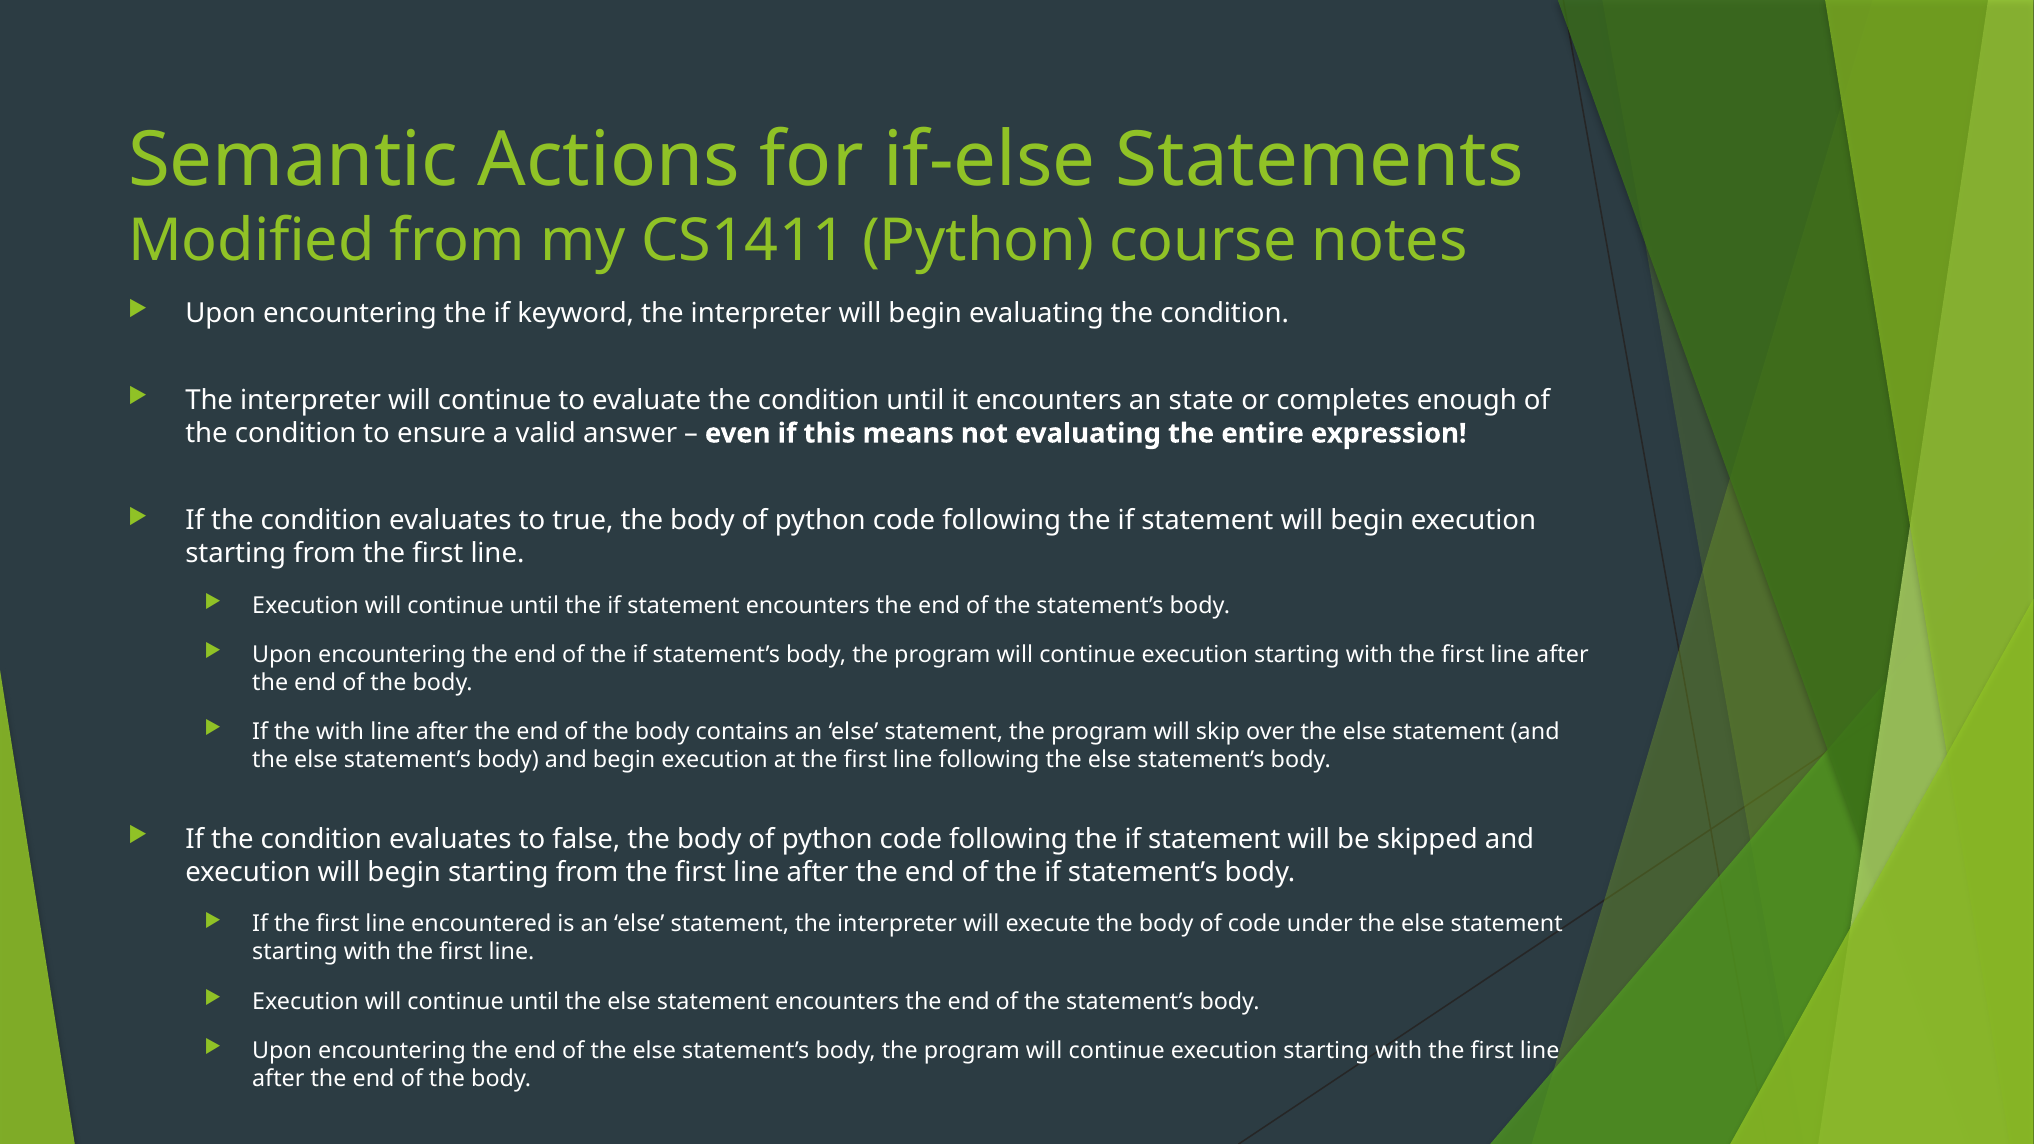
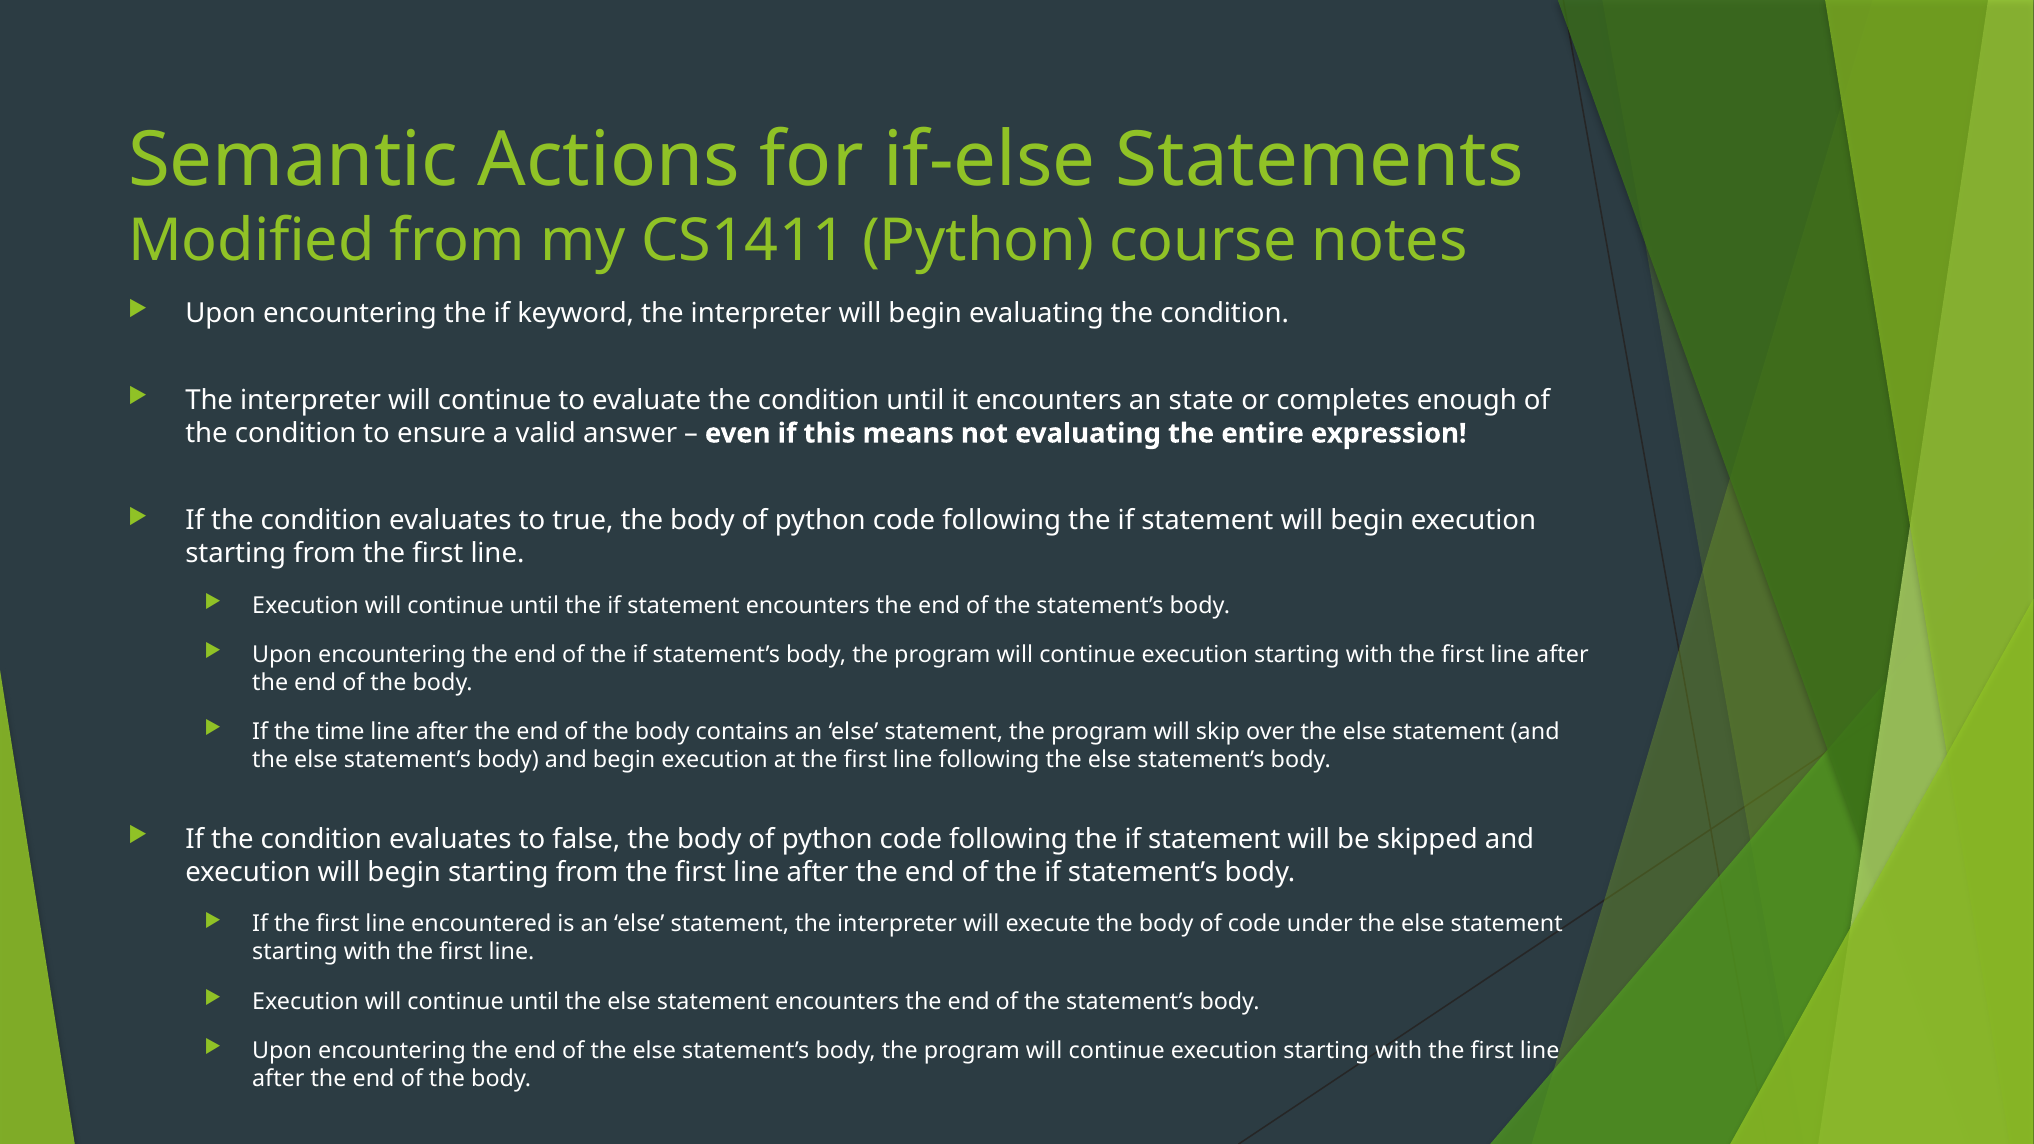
the with: with -> time
